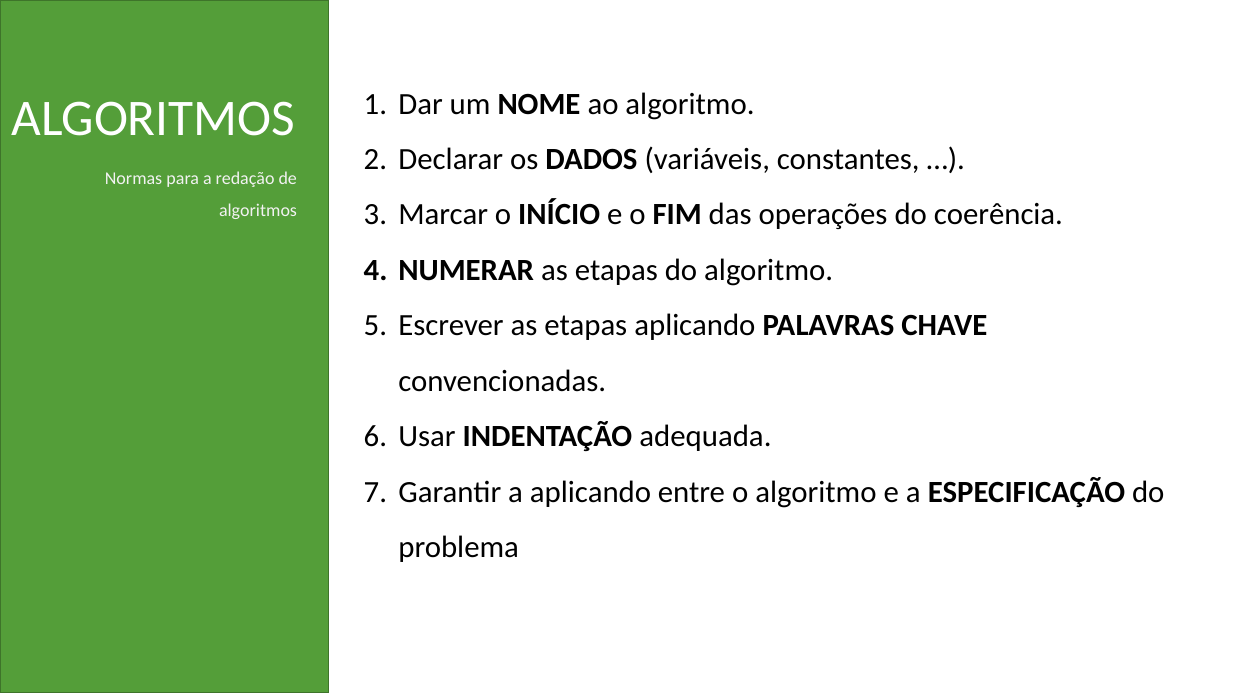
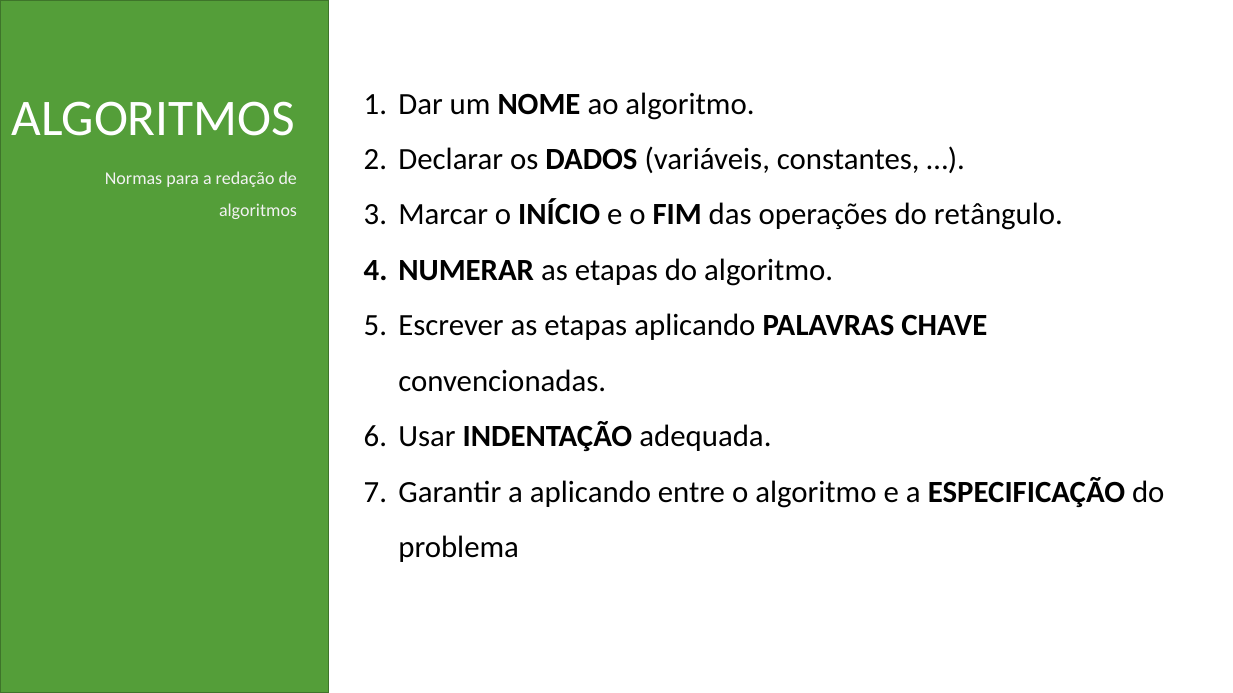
coerência: coerência -> retângulo
